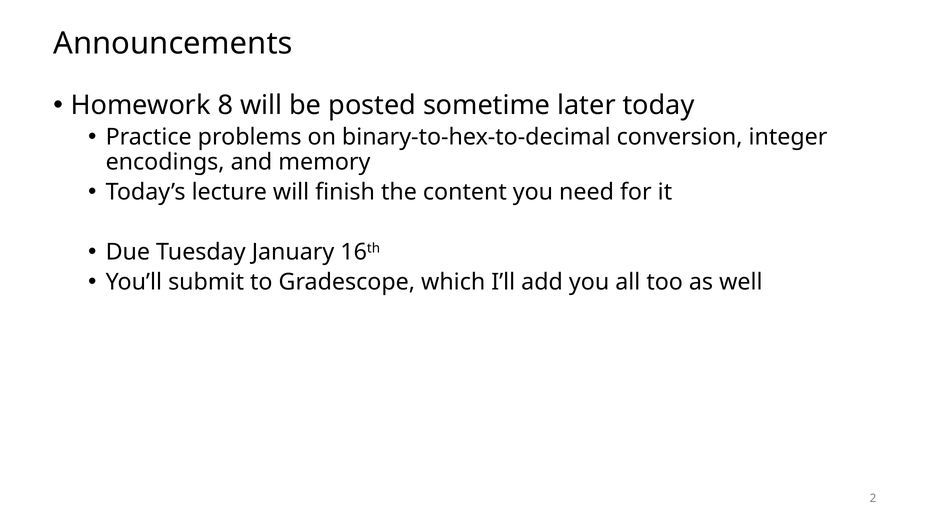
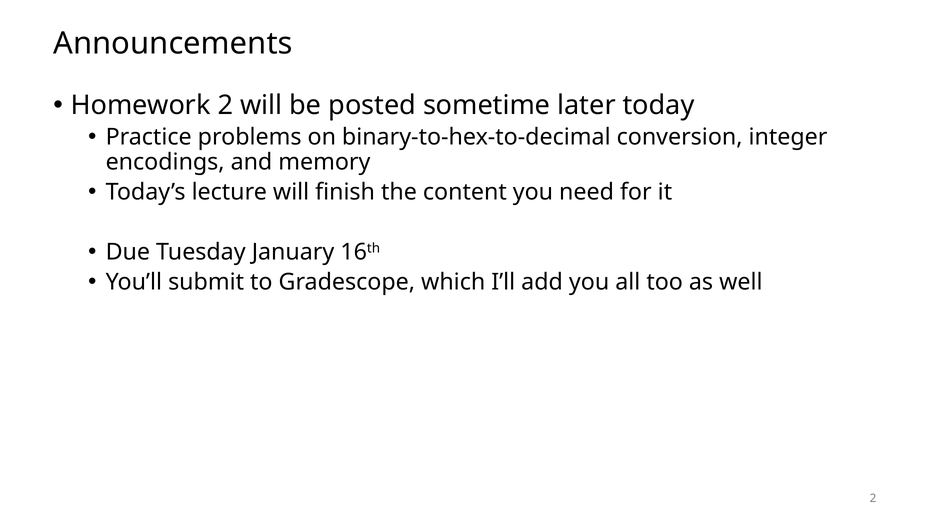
Homework 8: 8 -> 2
